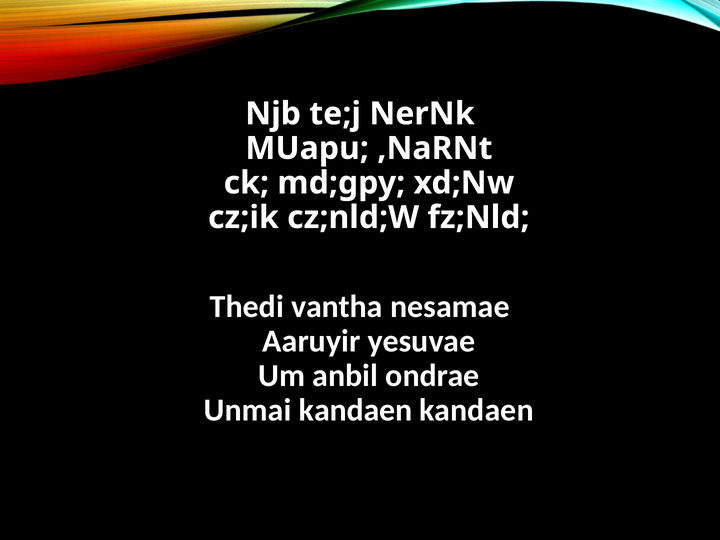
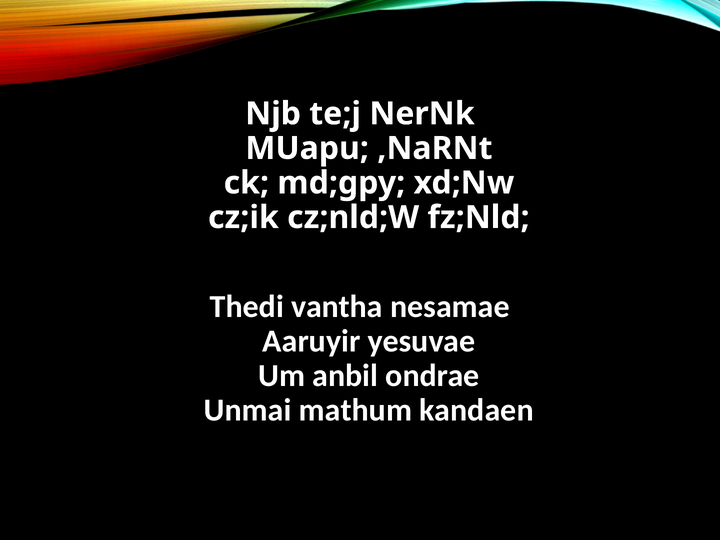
Unmai kandaen: kandaen -> mathum
